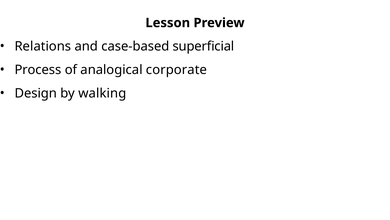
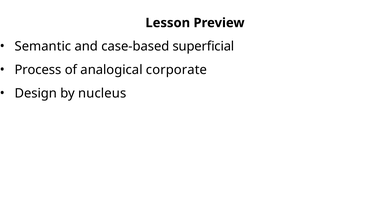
Relations: Relations -> Semantic
walking: walking -> nucleus
